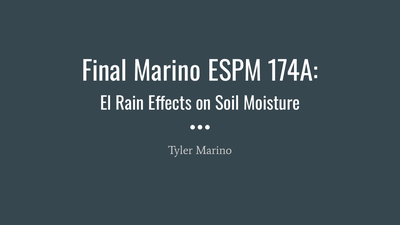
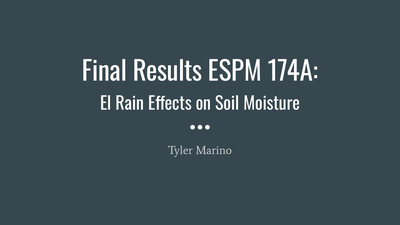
Final Marino: Marino -> Results
